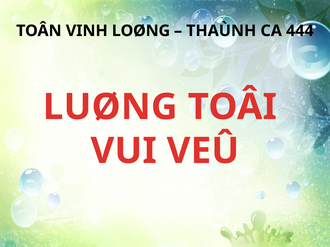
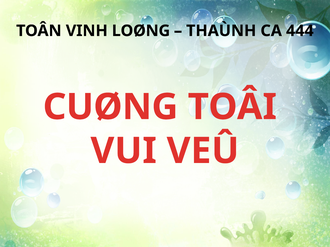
LUØNG: LUØNG -> CUØNG
